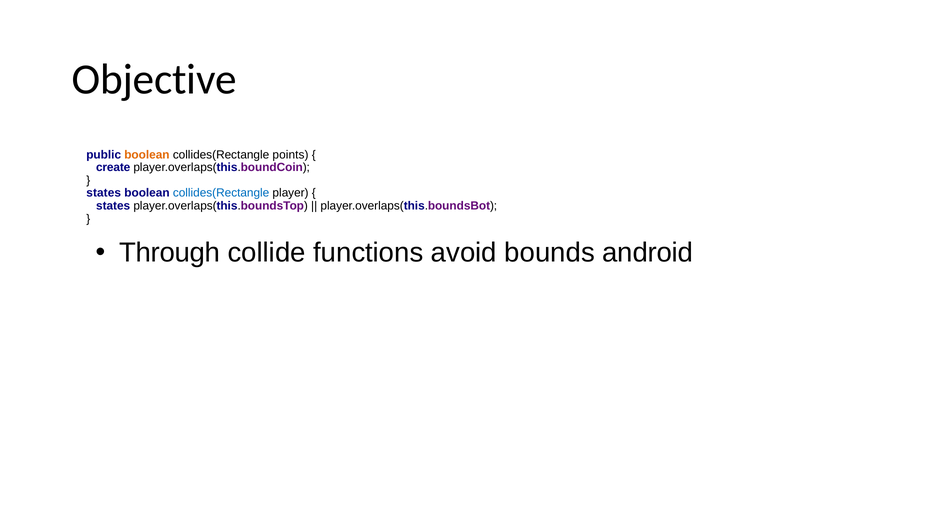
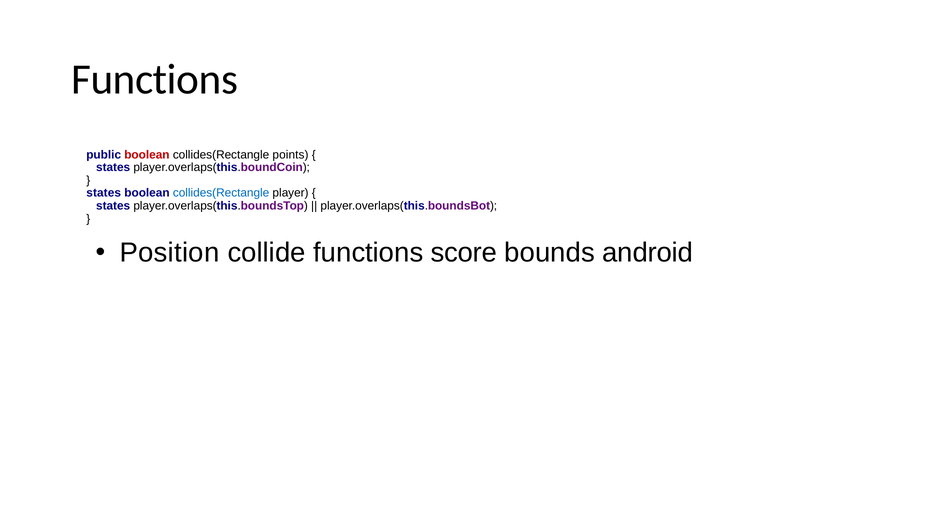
Objective at (154, 79): Objective -> Functions
boolean at (147, 155) colour: orange -> red
create at (113, 168): create -> states
Through: Through -> Position
avoid: avoid -> score
